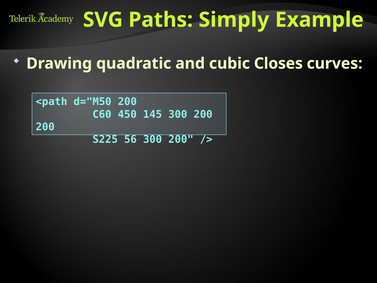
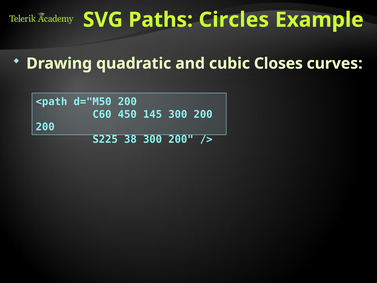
Simply: Simply -> Circles
56: 56 -> 38
